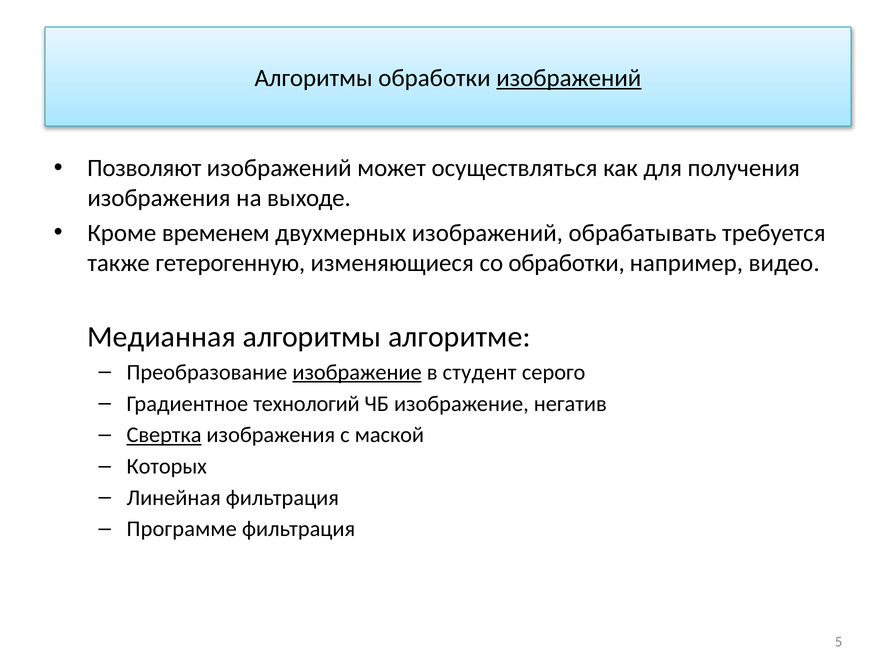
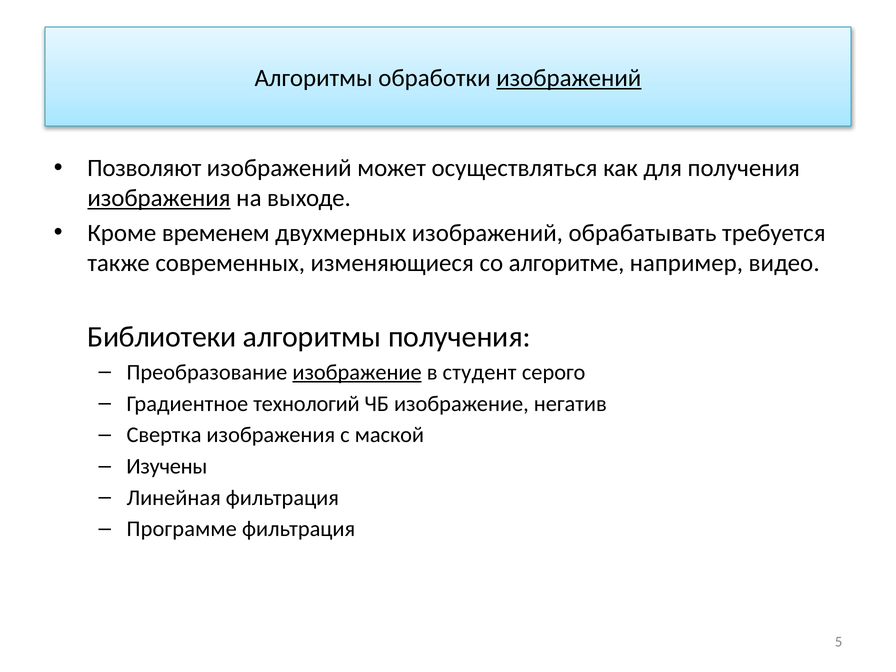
изображения at (159, 198) underline: none -> present
гетерогенную: гетерогенную -> современных
со обработки: обработки -> алгоритме
Медианная: Медианная -> Библиотеки
алгоритмы алгоритме: алгоритме -> получения
Свертка underline: present -> none
Которых: Которых -> Изучены
